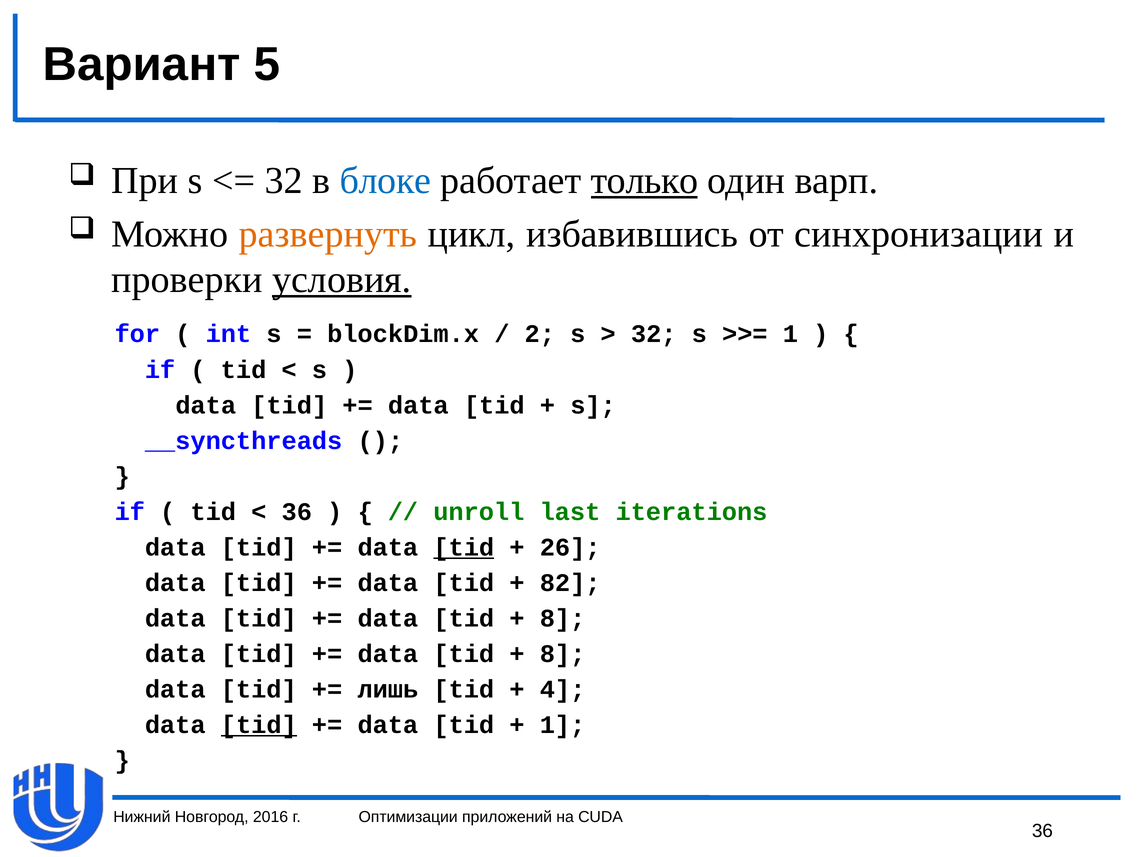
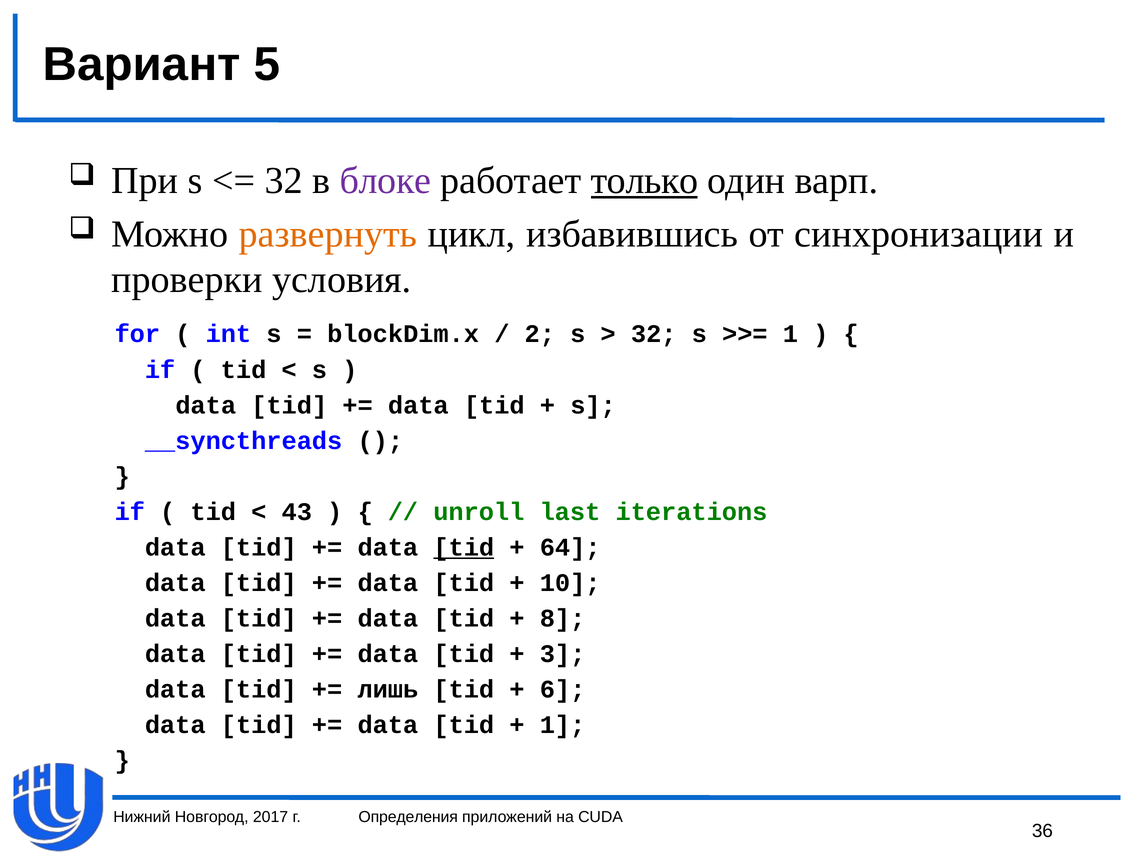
блоке colour: blue -> purple
условия underline: present -> none
36 at (297, 512): 36 -> 43
26: 26 -> 64
82: 82 -> 10
8 at (563, 654): 8 -> 3
4: 4 -> 6
tid at (259, 725) underline: present -> none
2016: 2016 -> 2017
Оптимизации: Оптимизации -> Определения
